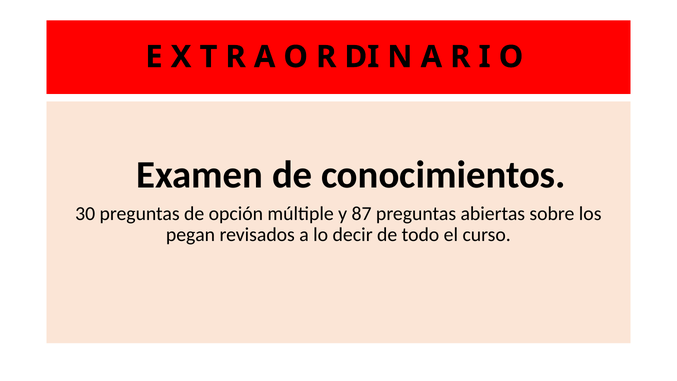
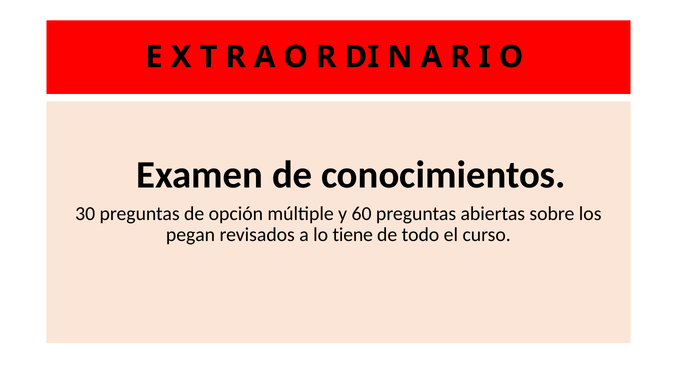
87: 87 -> 60
decir: decir -> tiene
